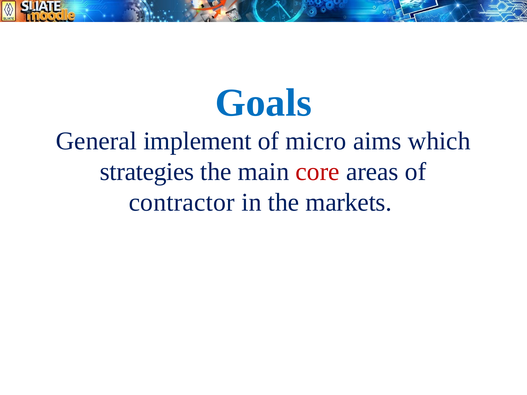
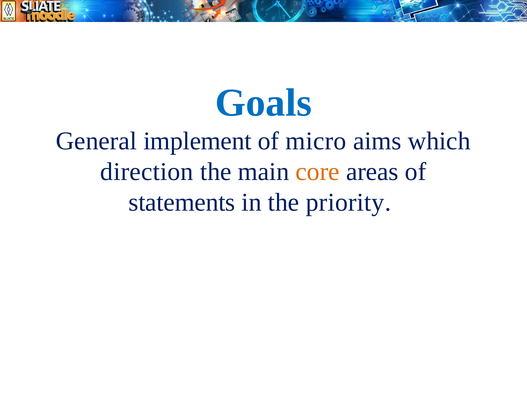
strategies: strategies -> direction
core colour: red -> orange
contractor: contractor -> statements
markets: markets -> priority
